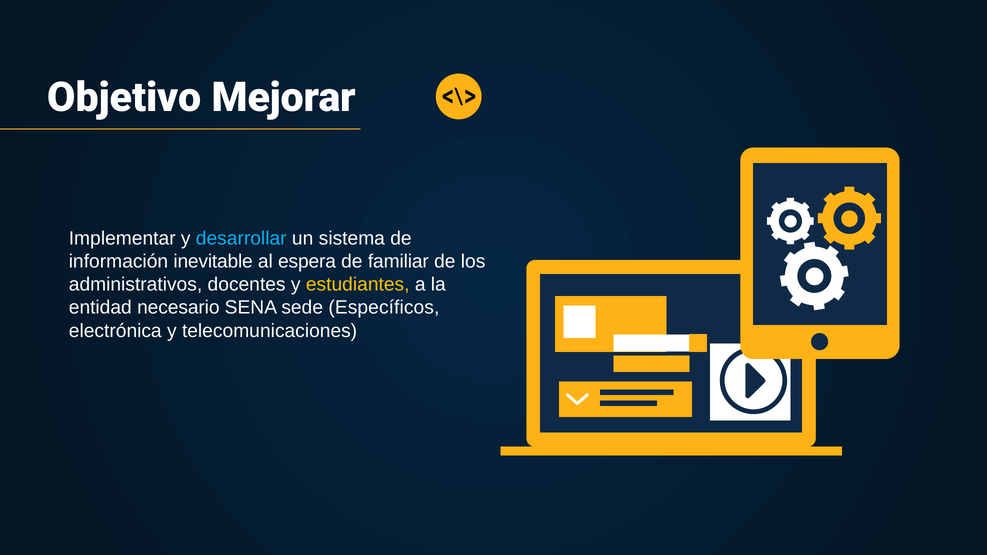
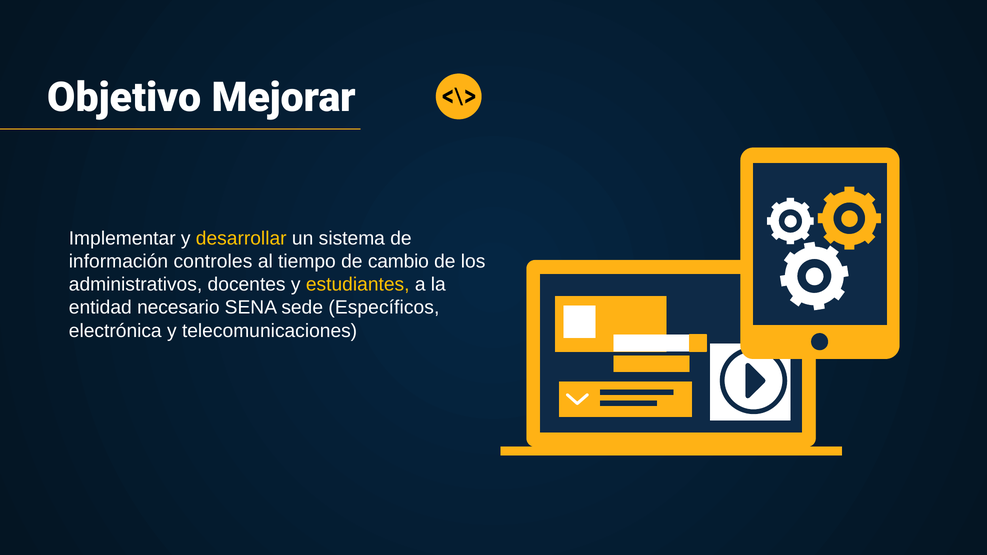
desarrollar colour: light blue -> yellow
inevitable: inevitable -> controles
espera: espera -> tiempo
familiar: familiar -> cambio
